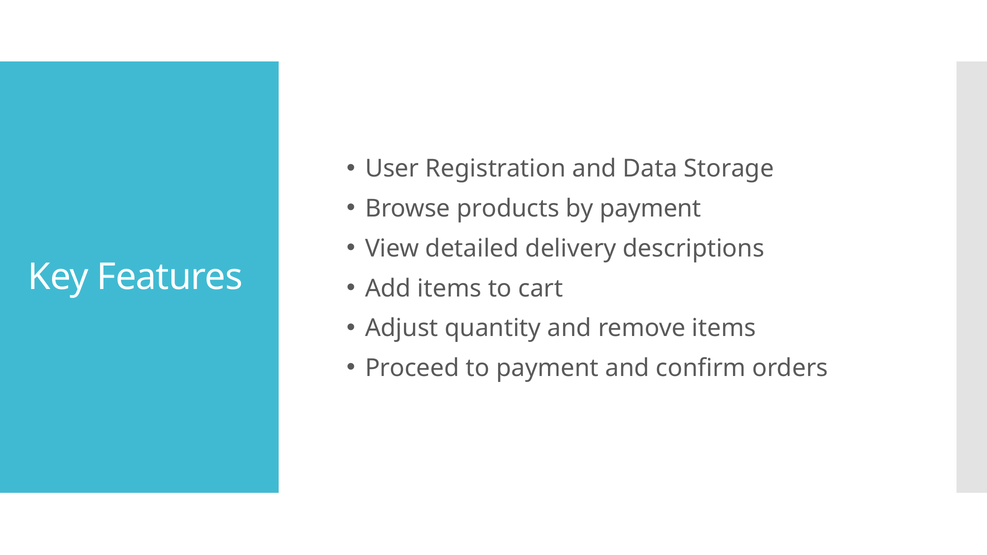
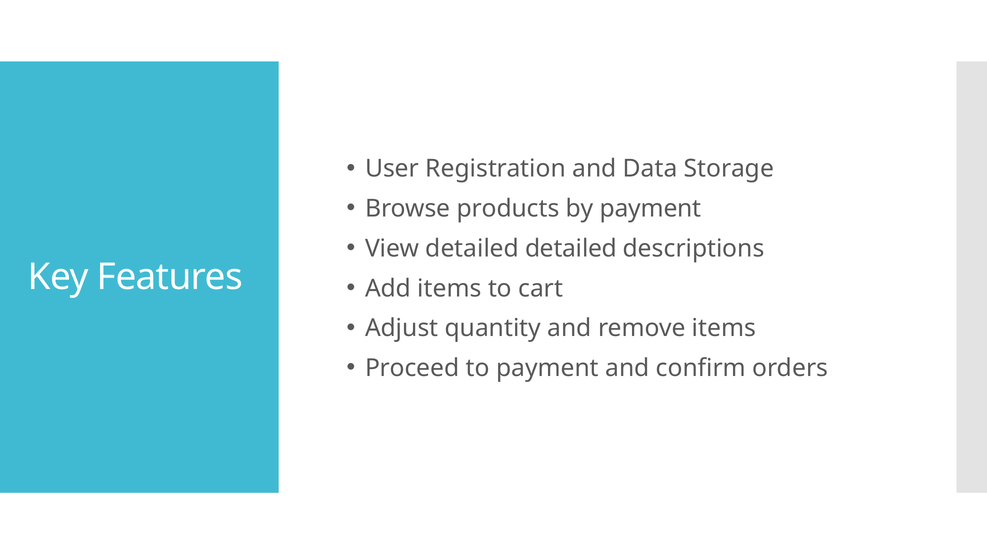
detailed delivery: delivery -> detailed
